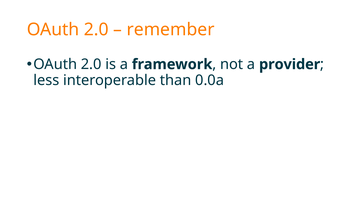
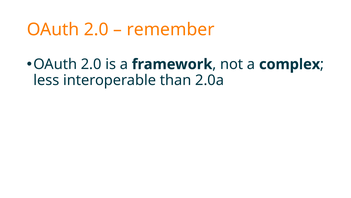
provider: provider -> complex
0.0a: 0.0a -> 2.0a
